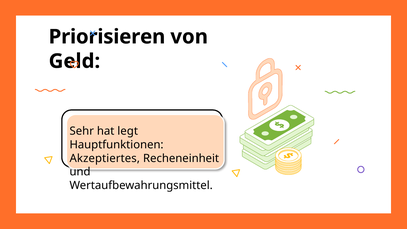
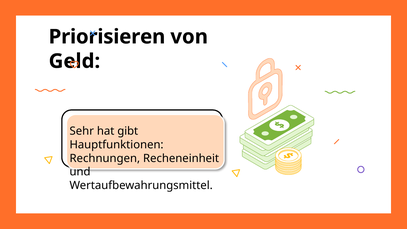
legt: legt -> gibt
Akzeptiertes: Akzeptiertes -> Rechnungen
